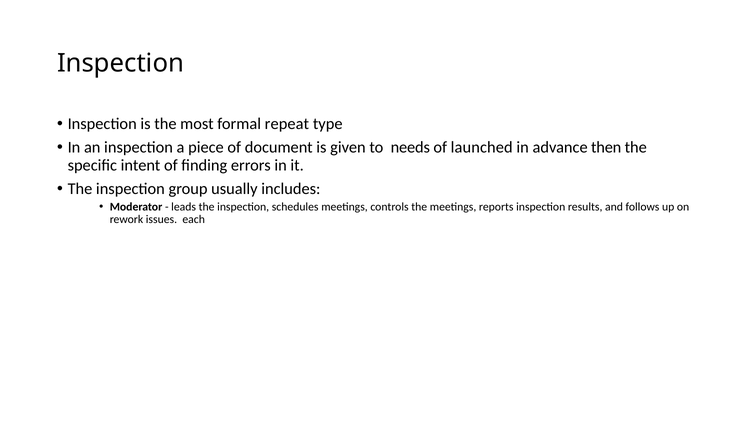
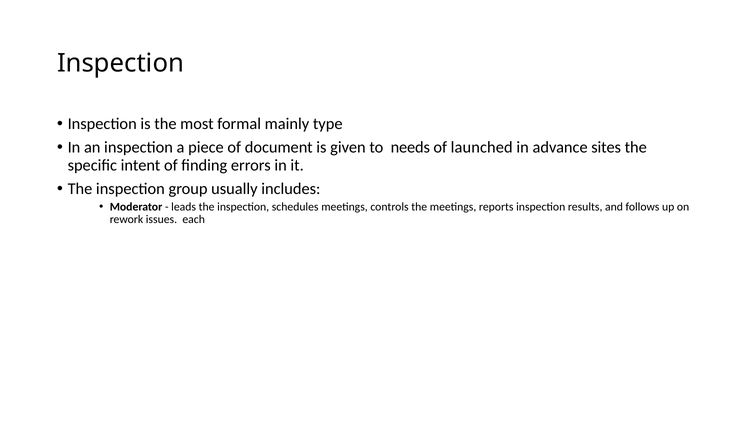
repeat: repeat -> mainly
then: then -> sites
